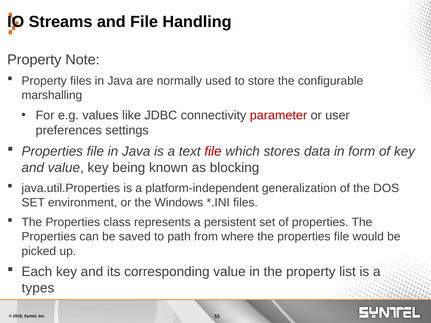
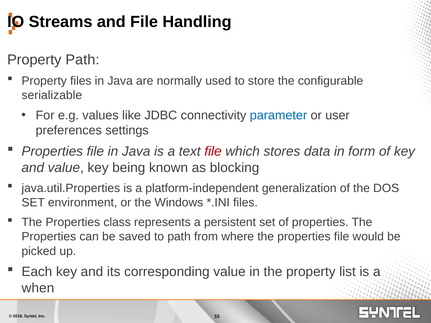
Property Note: Note -> Path
marshalling: marshalling -> serializable
parameter colour: red -> blue
types: types -> when
